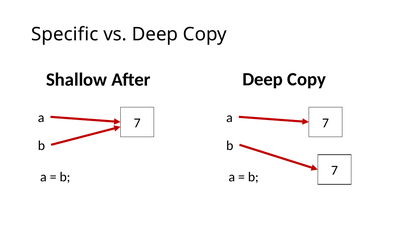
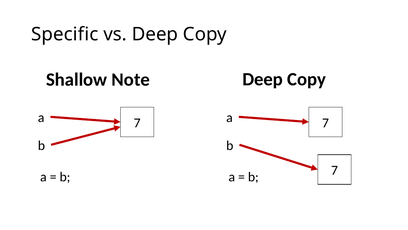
After: After -> Note
